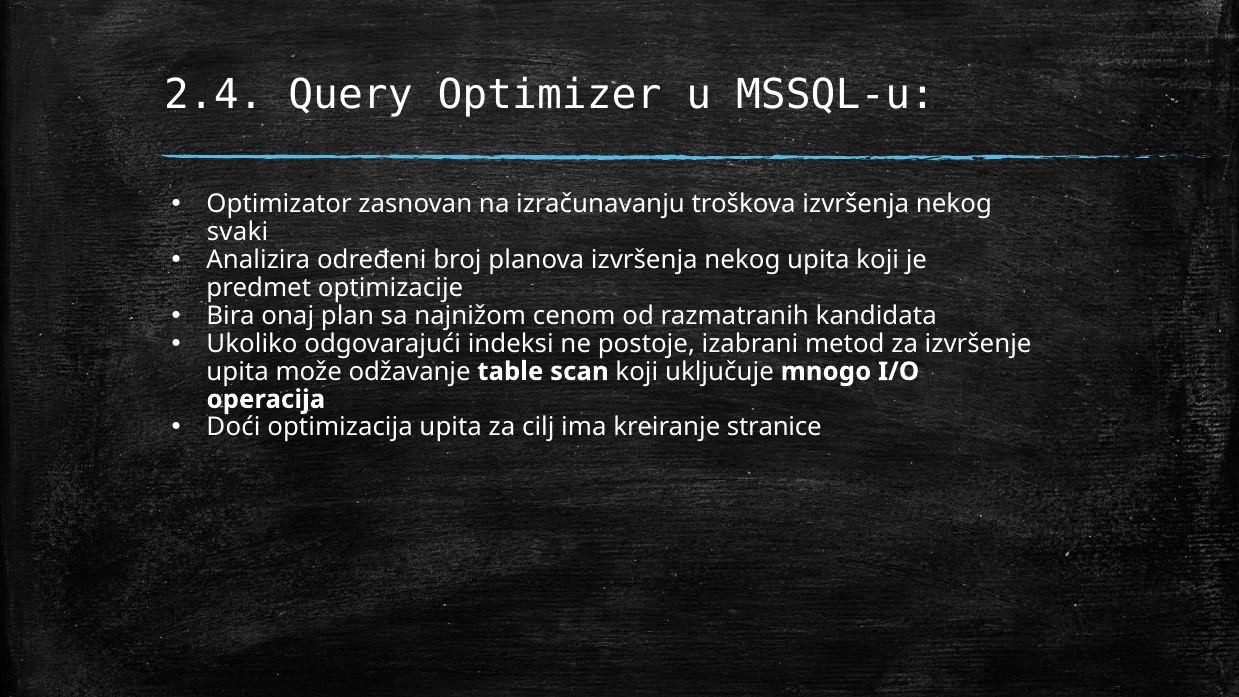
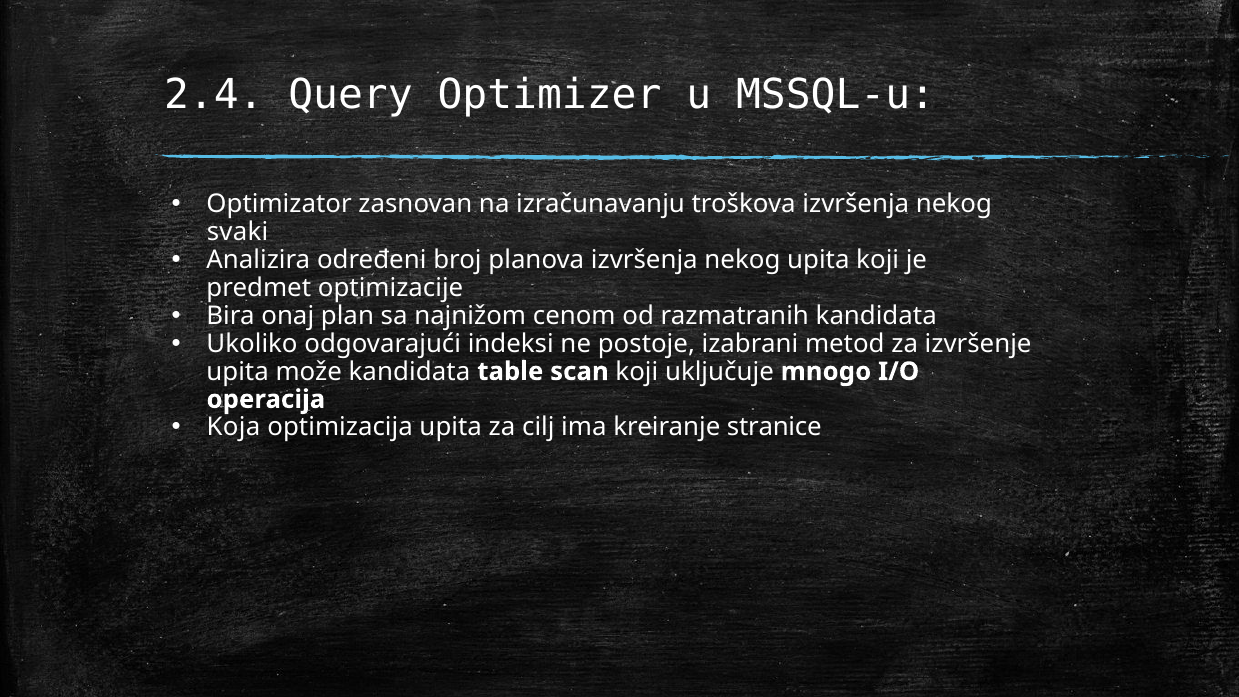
može odžavanje: odžavanje -> kandidata
Doći: Doći -> Koja
